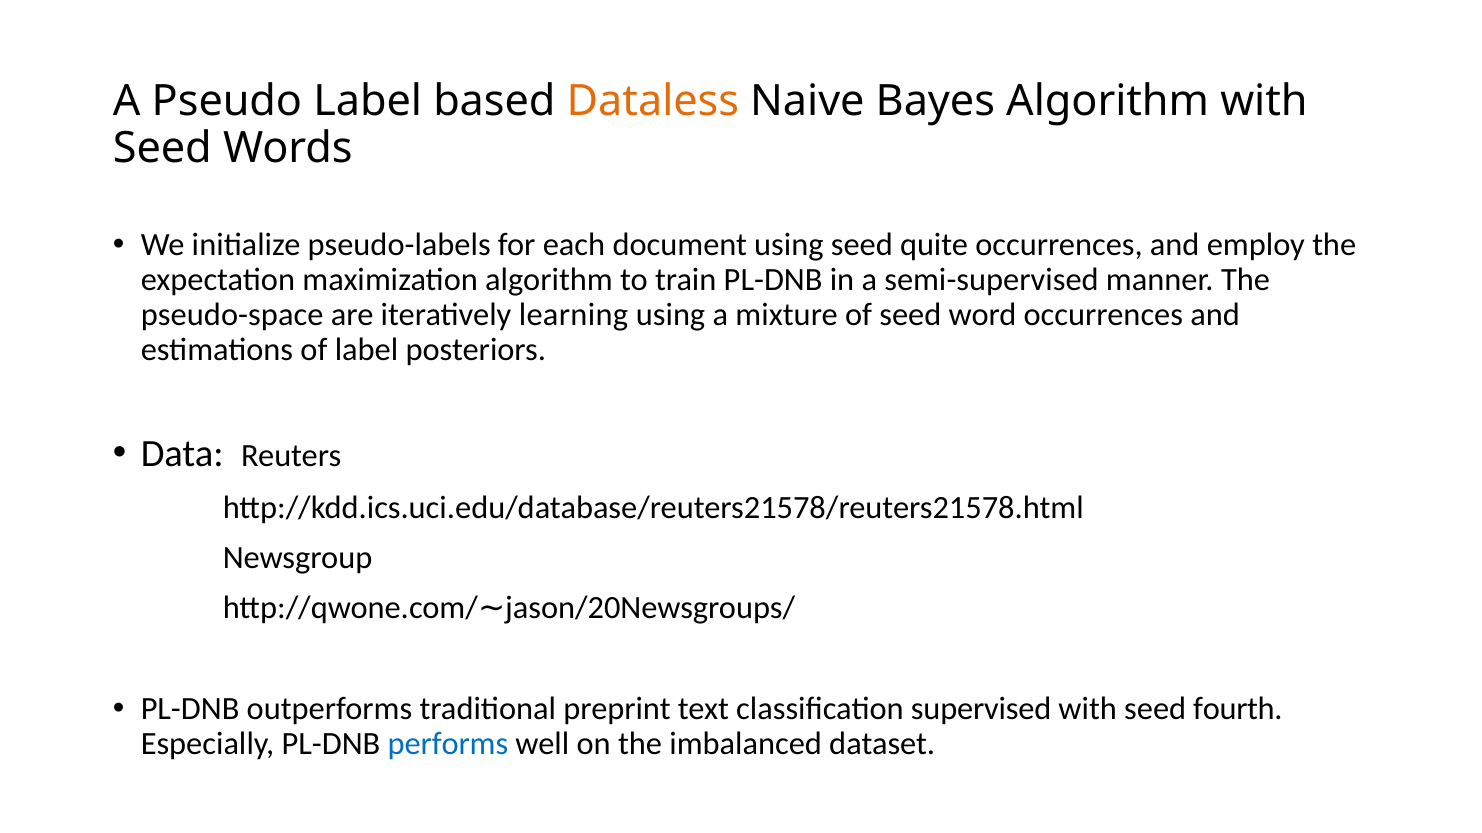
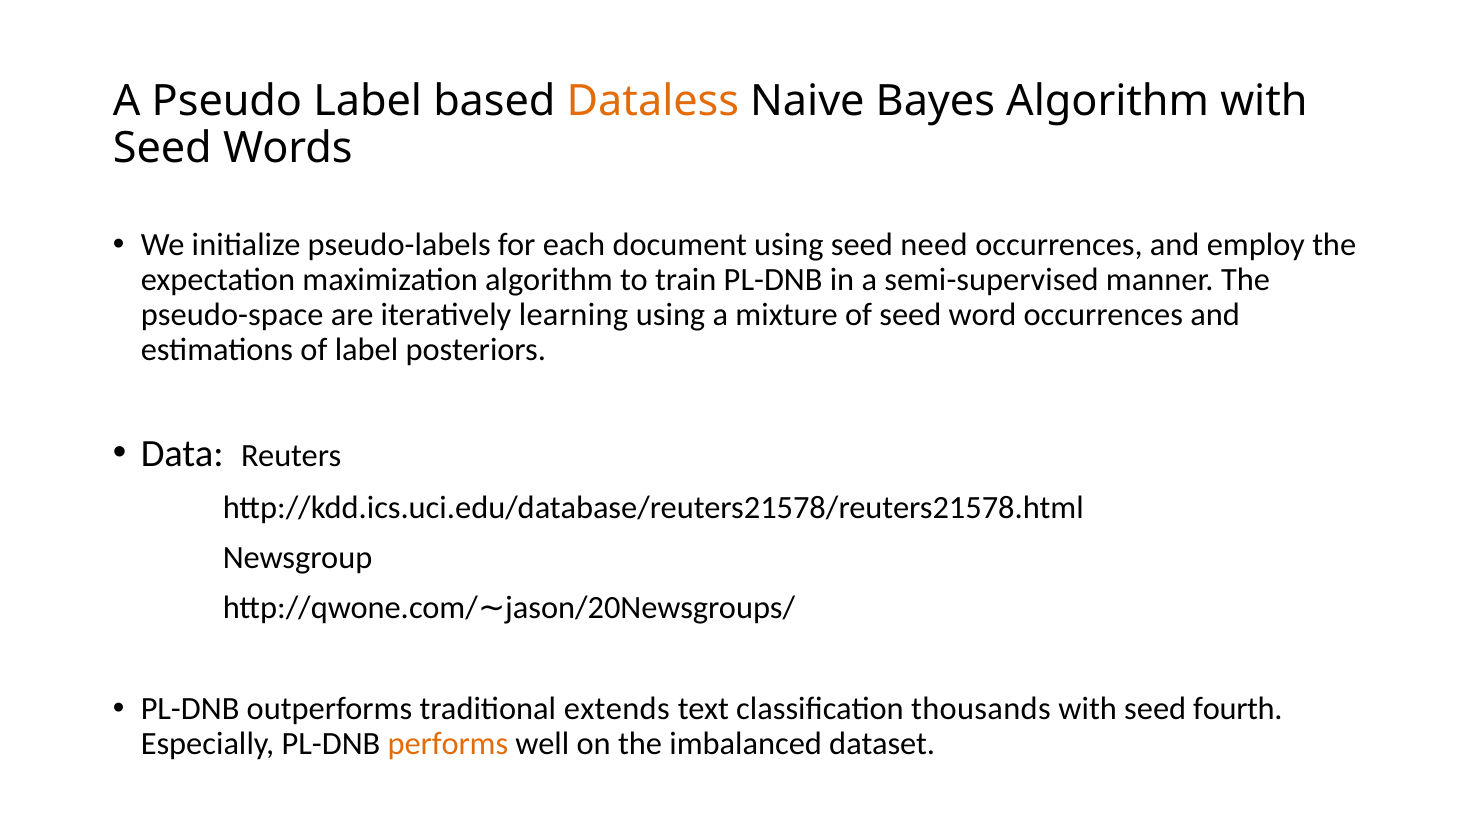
quite: quite -> need
preprint: preprint -> extends
supervised: supervised -> thousands
performs colour: blue -> orange
